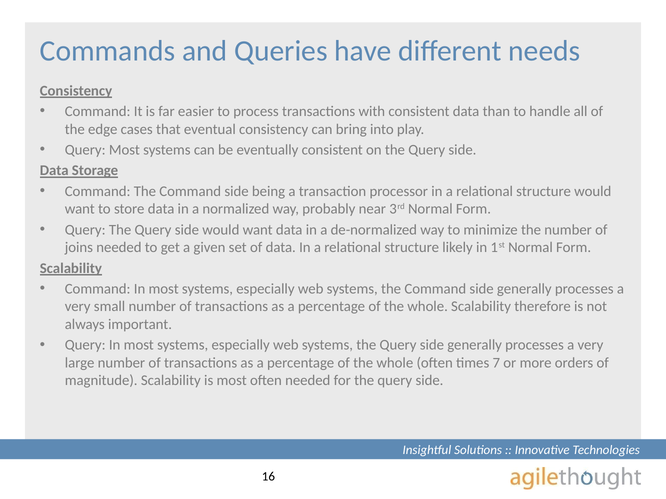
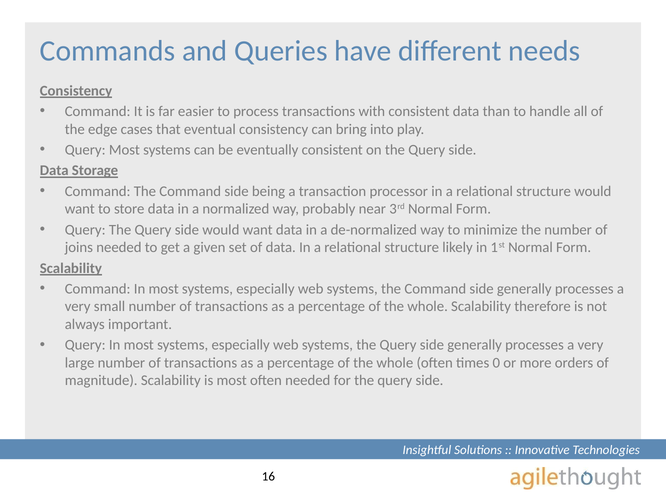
7: 7 -> 0
